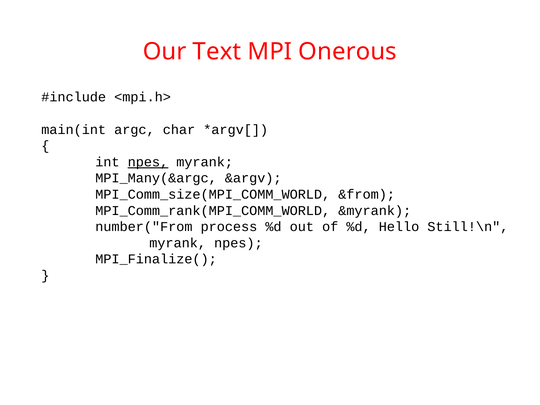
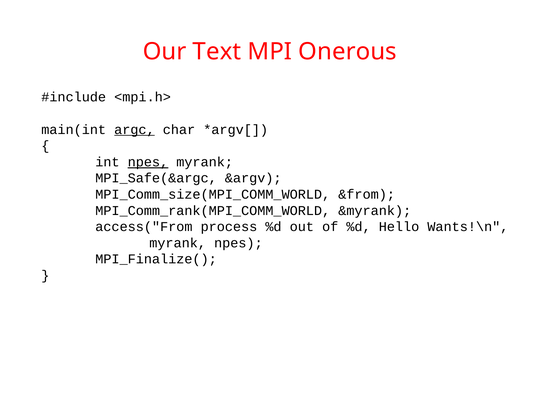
argc underline: none -> present
MPI_Many(&argc: MPI_Many(&argc -> MPI_Safe(&argc
number("From: number("From -> access("From
Still!\n: Still!\n -> Wants!\n
